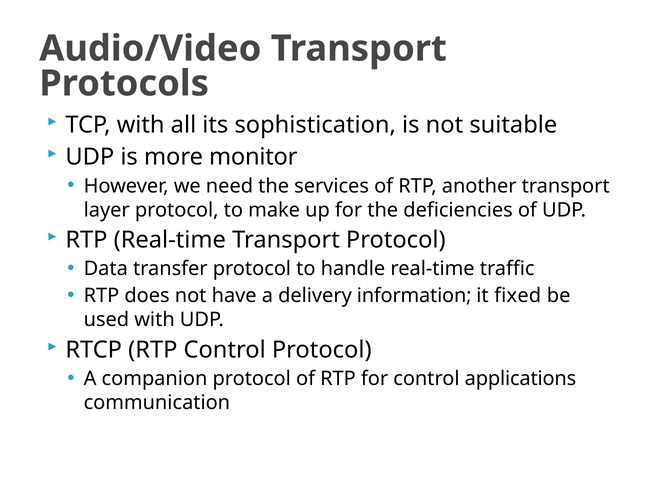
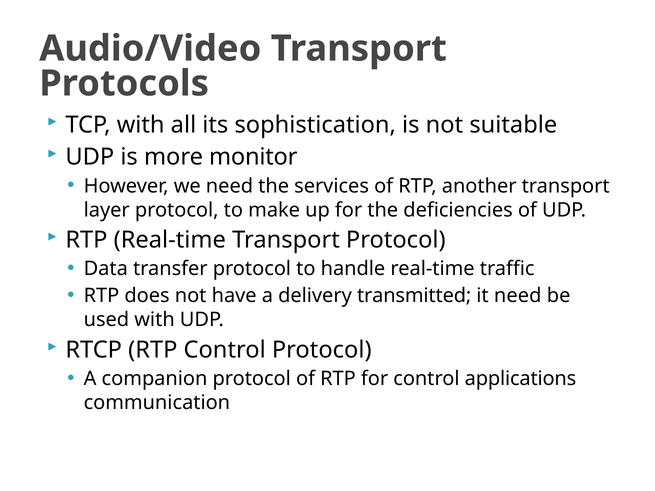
information: information -> transmitted
it fixed: fixed -> need
